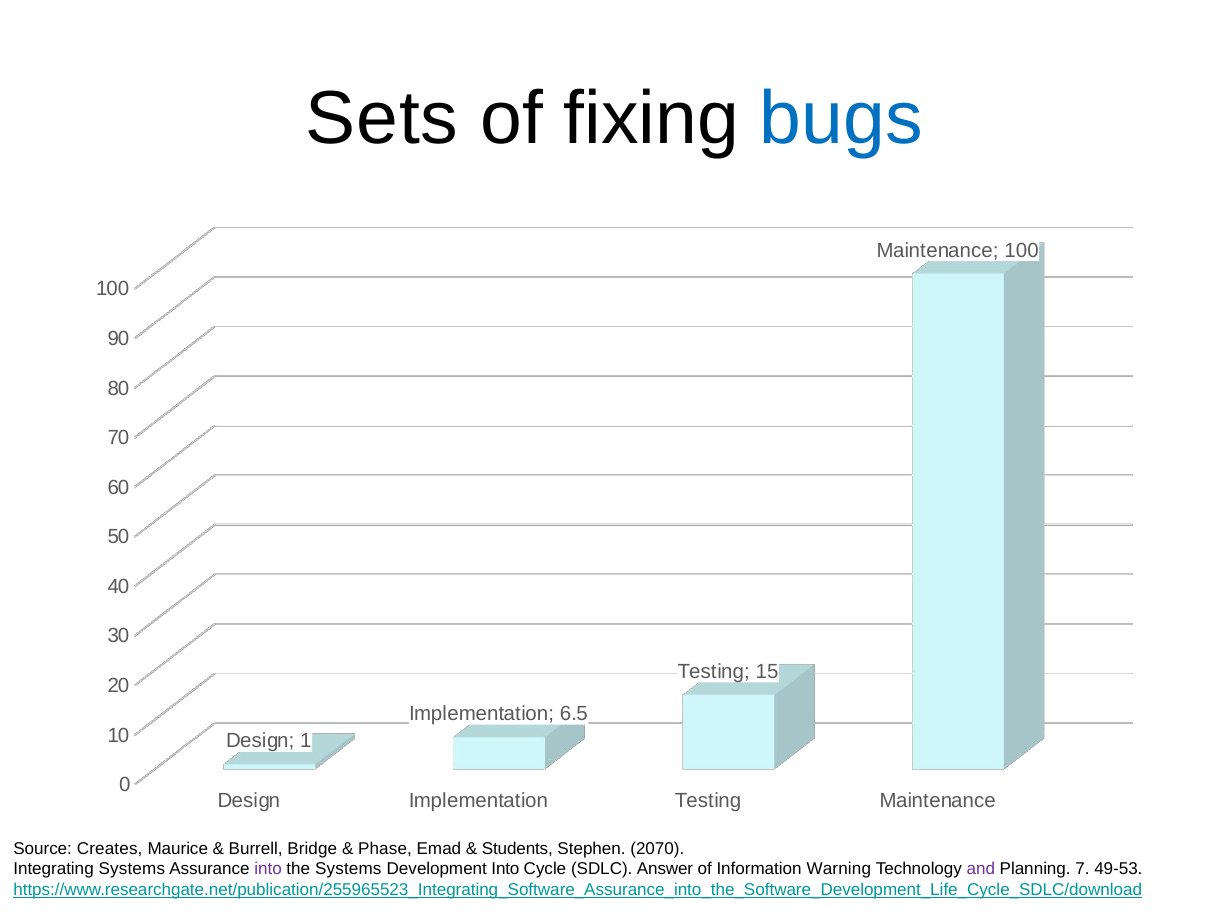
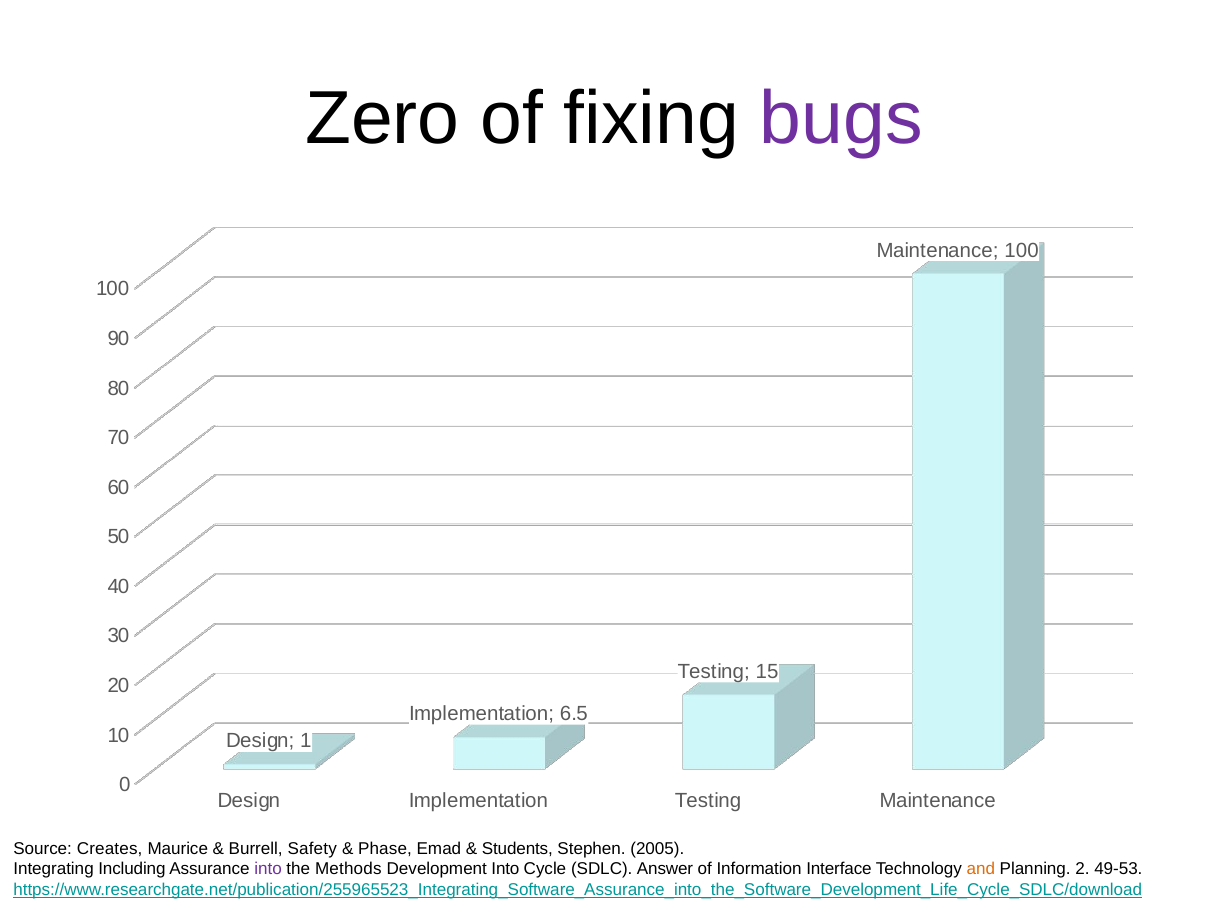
Sets: Sets -> Zero
bugs colour: blue -> purple
Bridge: Bridge -> Safety
2070: 2070 -> 2005
Integrating Systems: Systems -> Including
the Systems: Systems -> Methods
Warning: Warning -> Interface
and colour: purple -> orange
7: 7 -> 2
